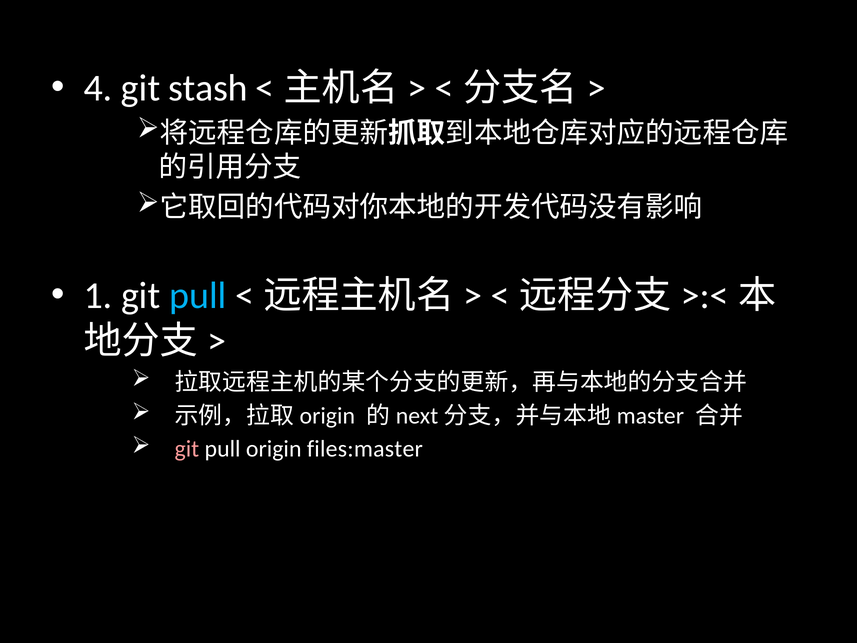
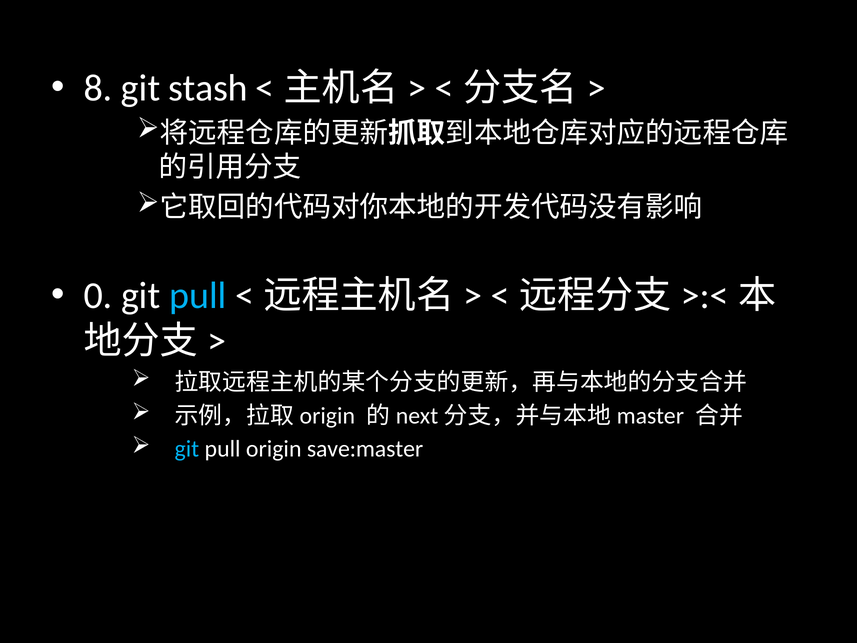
4: 4 -> 8
1: 1 -> 0
git at (187, 449) colour: pink -> light blue
files:master: files:master -> save:master
